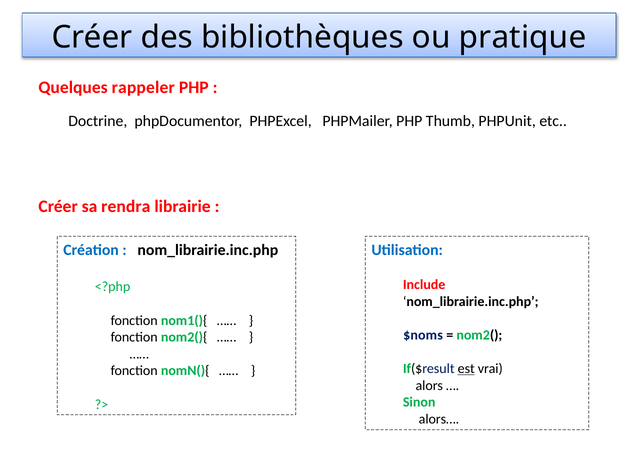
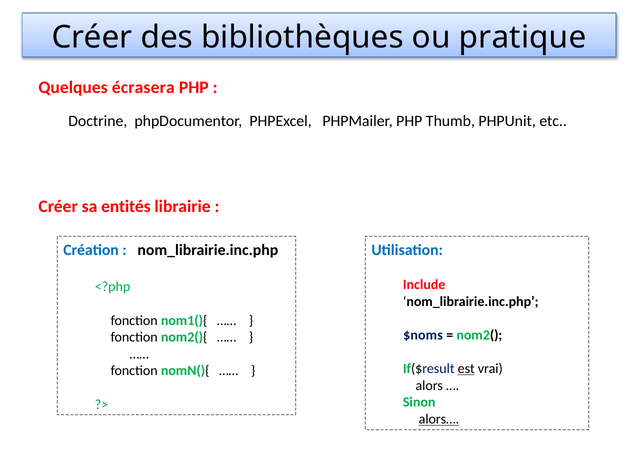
rappeler: rappeler -> écrasera
rendra: rendra -> entités
alors… underline: none -> present
